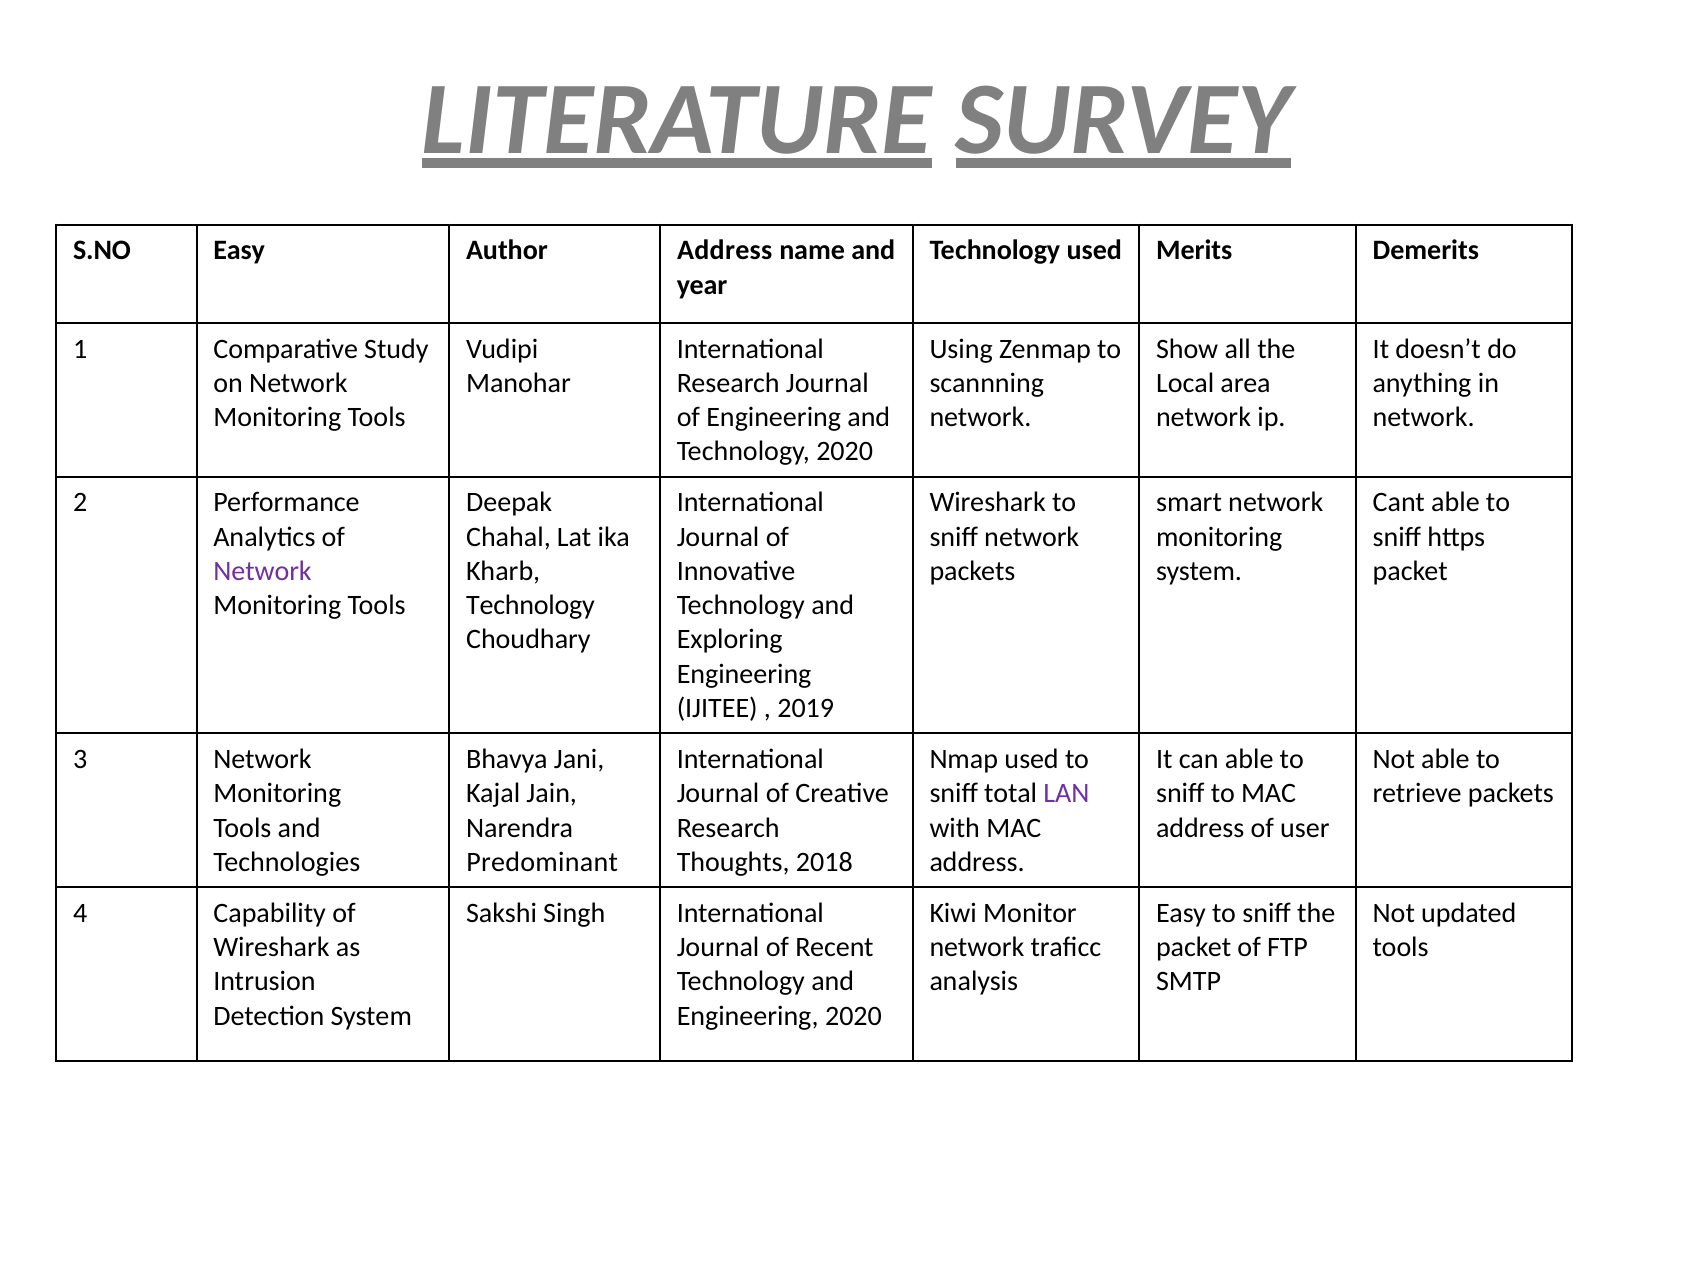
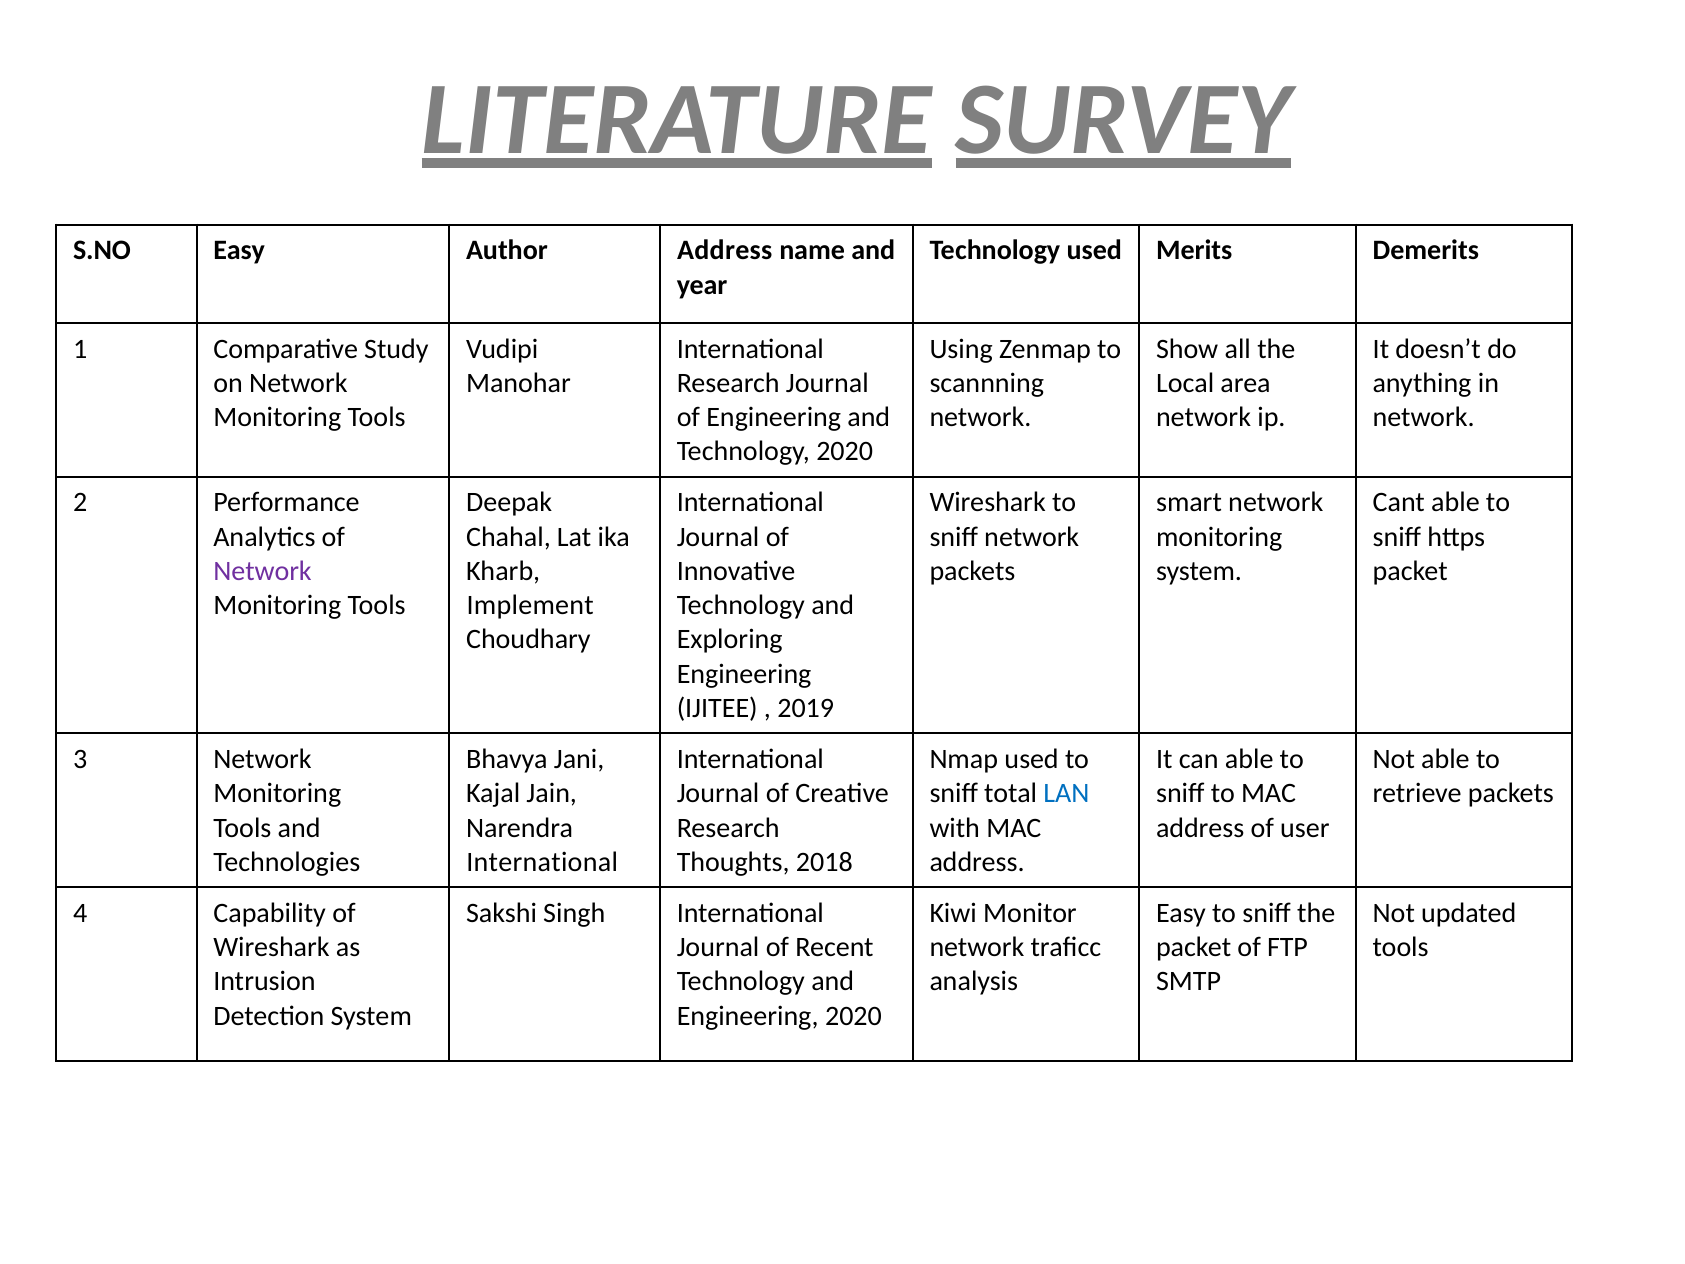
Technology at (530, 605): Technology -> Implement
LAN colour: purple -> blue
Predominant at (542, 862): Predominant -> International
